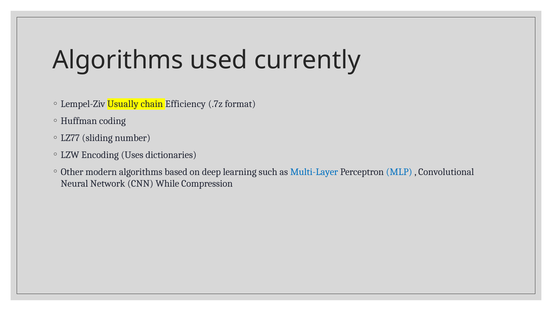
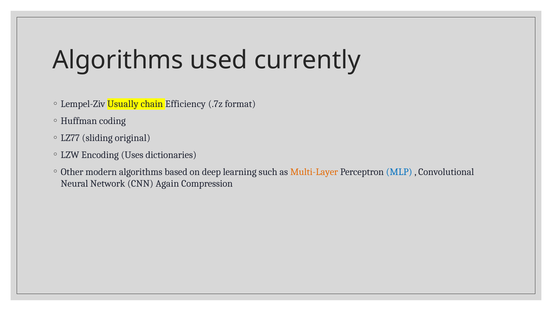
number: number -> original
Multi-Layer colour: blue -> orange
While: While -> Again
